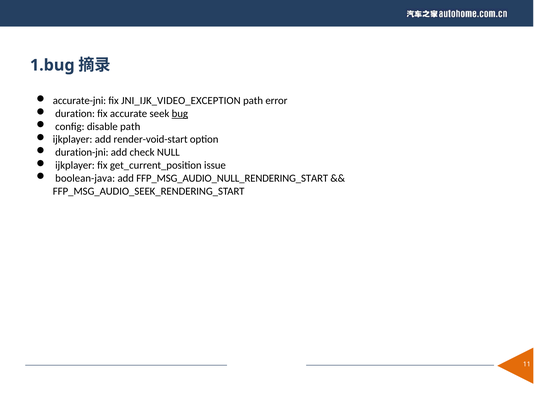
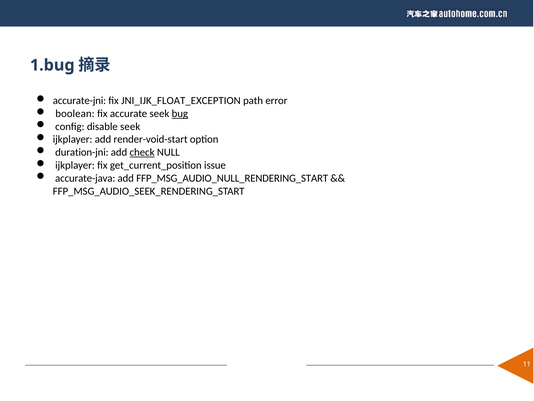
JNI_IJK_VIDEO_EXCEPTION: JNI_IJK_VIDEO_EXCEPTION -> JNI_IJK_FLOAT_EXCEPTION
duration: duration -> boolean
disable path: path -> seek
check underline: none -> present
boolean-java: boolean-java -> accurate-java
